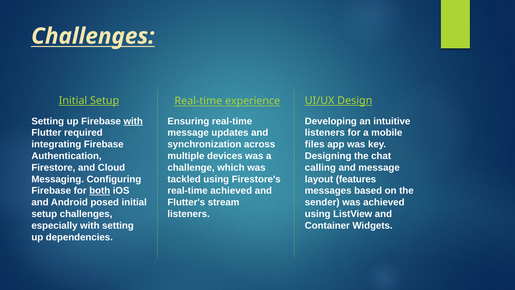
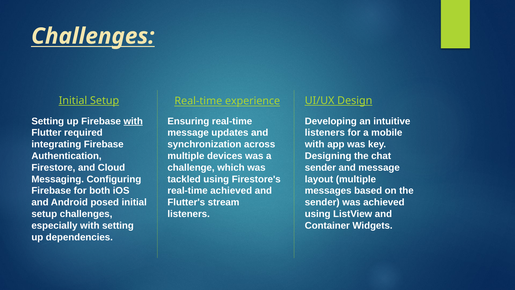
files at (315, 144): files -> with
calling at (320, 167): calling -> sender
layout features: features -> multiple
both underline: present -> none
